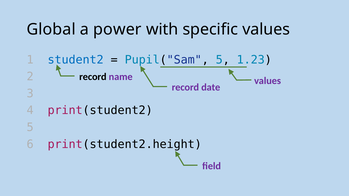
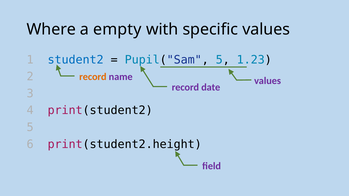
Global: Global -> Where
power: power -> empty
record at (93, 77) colour: black -> orange
